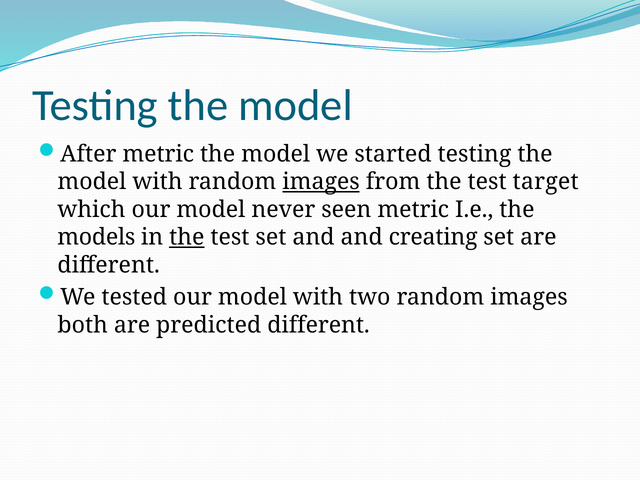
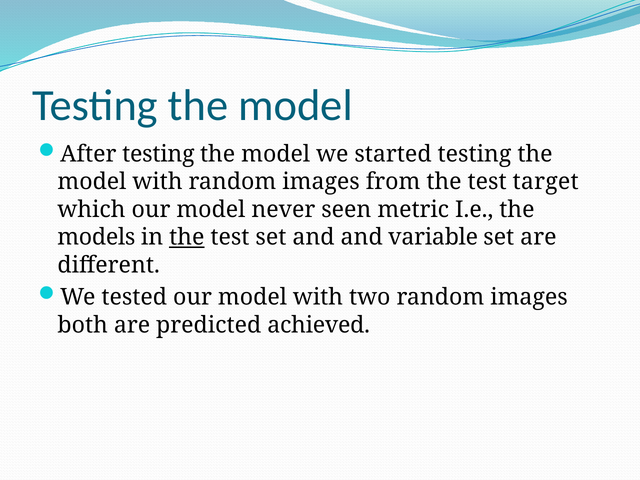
After metric: metric -> testing
images at (321, 182) underline: present -> none
creating: creating -> variable
predicted different: different -> achieved
